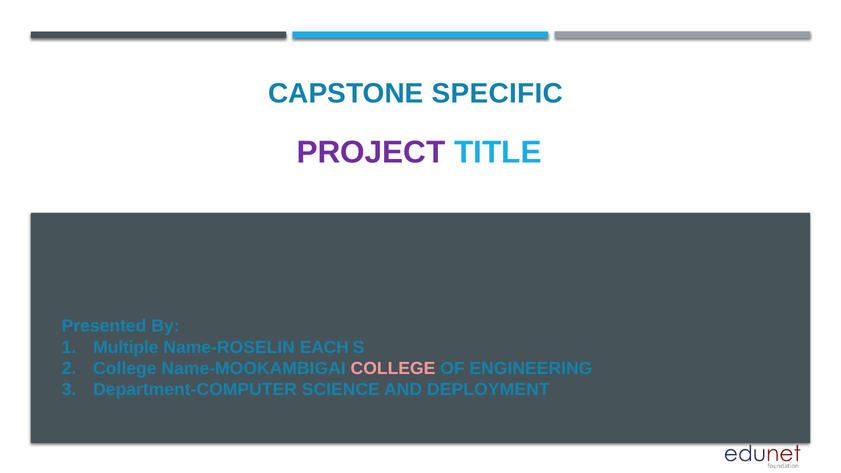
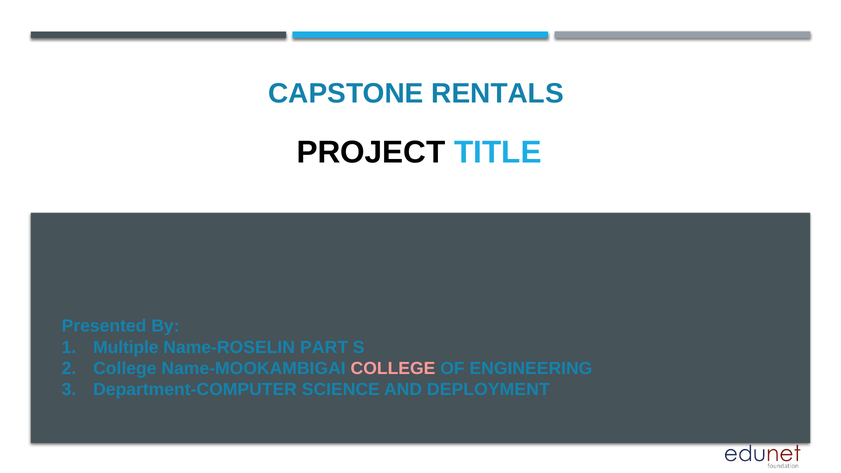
SPECIFIC: SPECIFIC -> RENTALS
PROJECT colour: purple -> black
EACH: EACH -> PART
